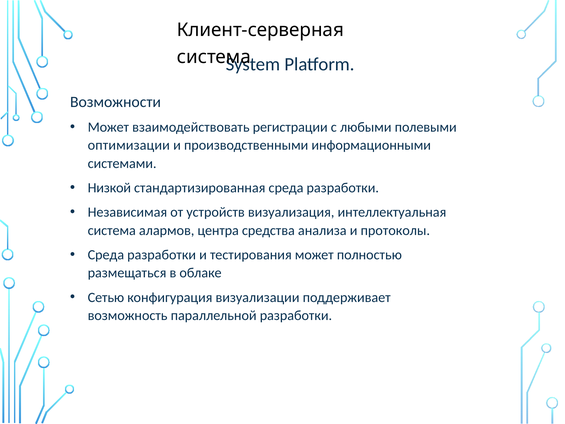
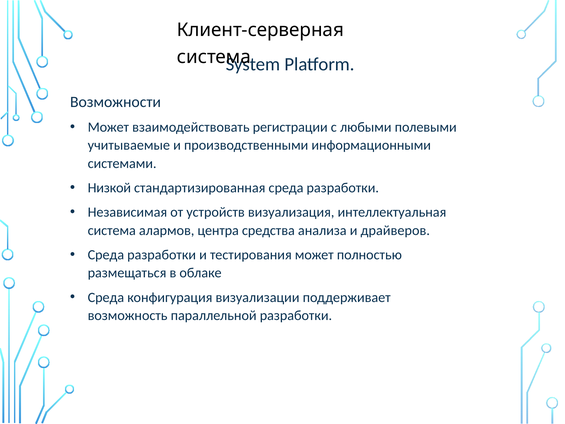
оптимизации: оптимизации -> учитываемые
протоколы: протоколы -> драйверов
Сетью at (106, 297): Сетью -> Среда
